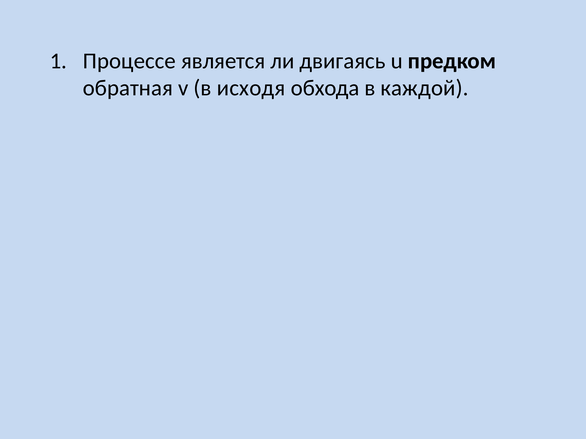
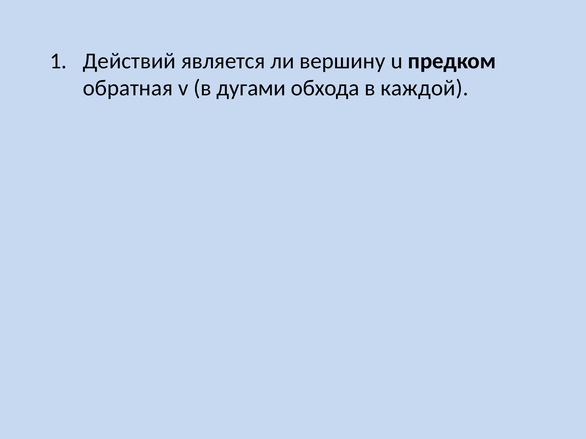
Процессе: Процессе -> Действий
двигаясь: двигаясь -> вершину
исходя: исходя -> дугами
